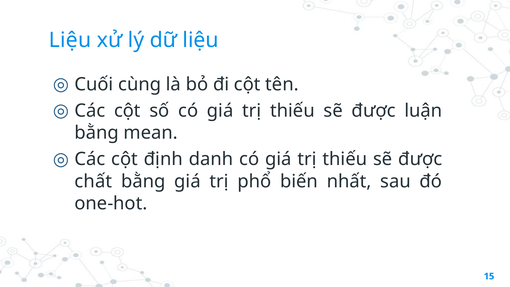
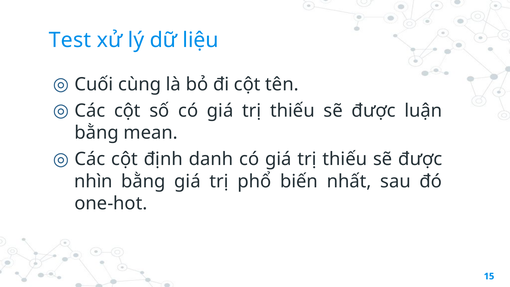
Liệu at (70, 40): Liệu -> Test
chất: chất -> nhìn
